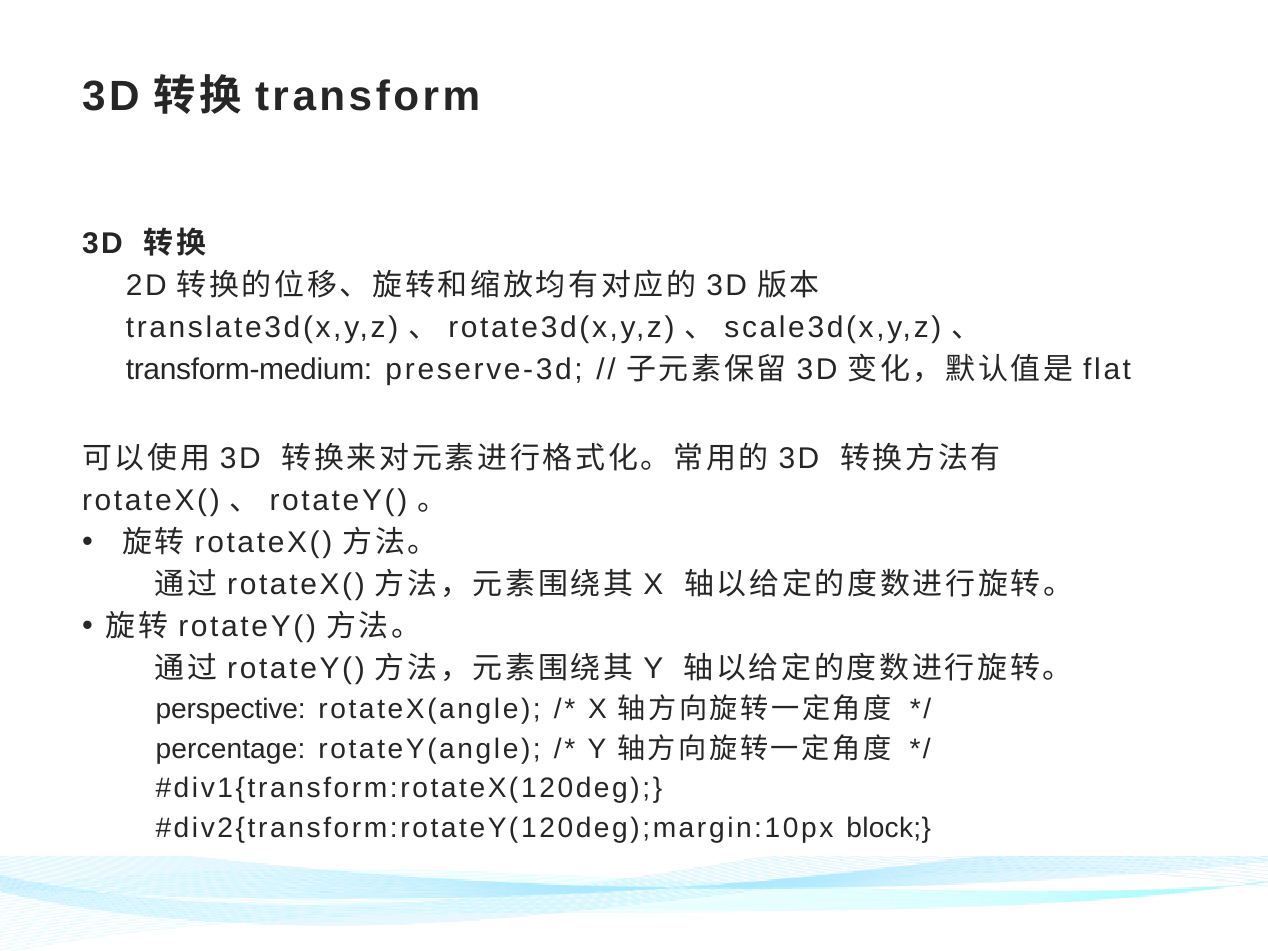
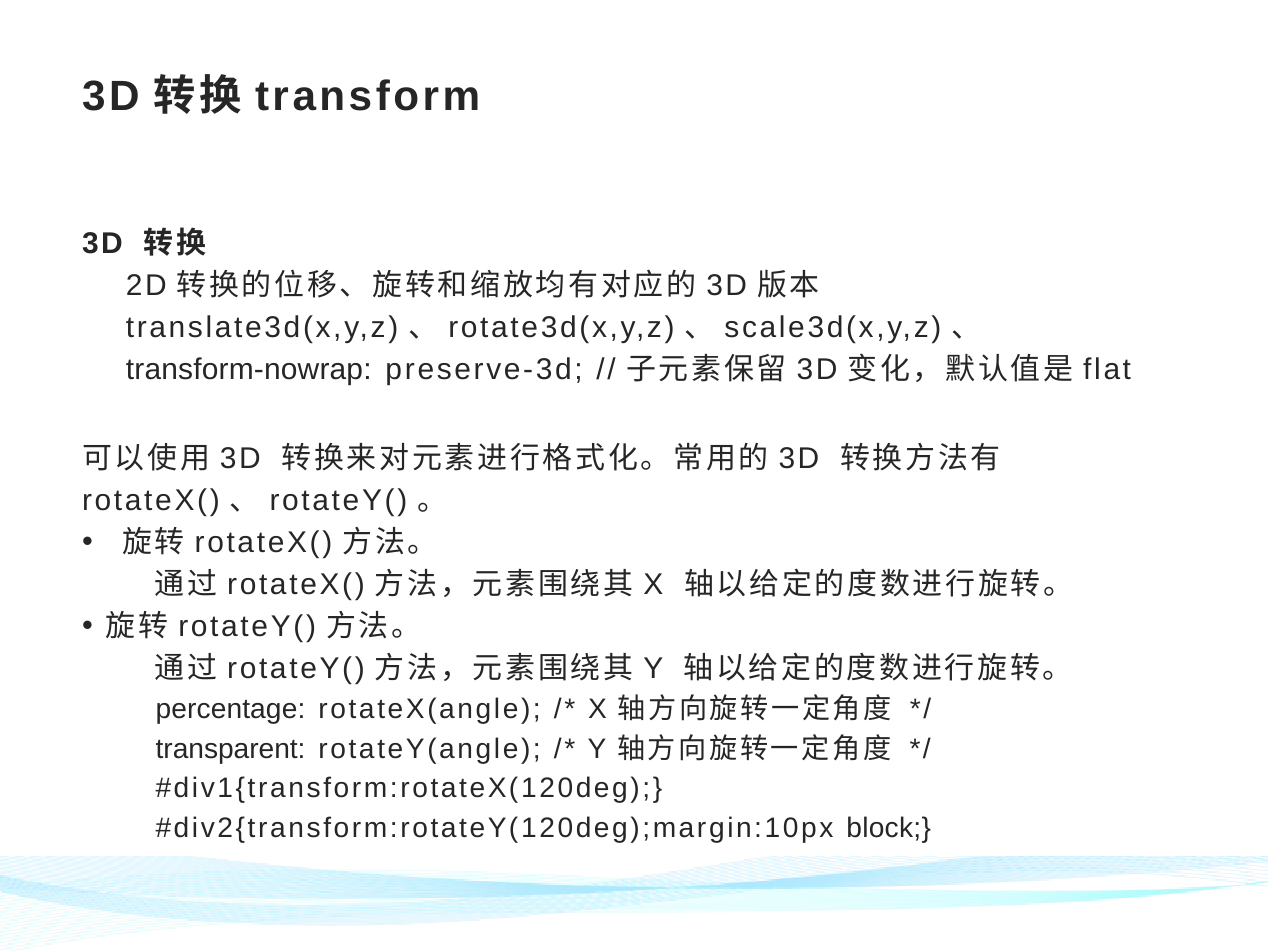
transform-medium: transform-medium -> transform-nowrap
perspective: perspective -> percentage
percentage: percentage -> transparent
